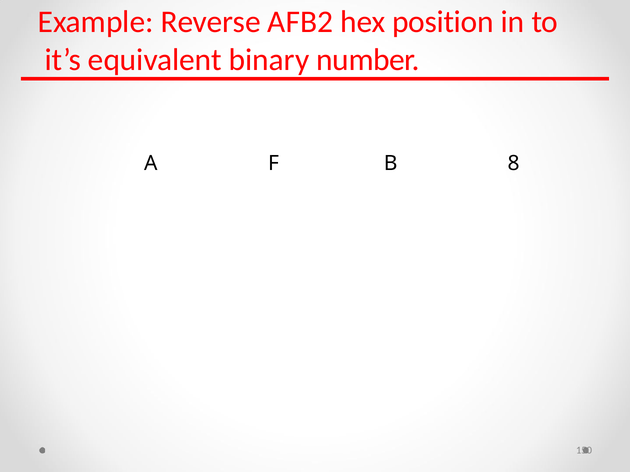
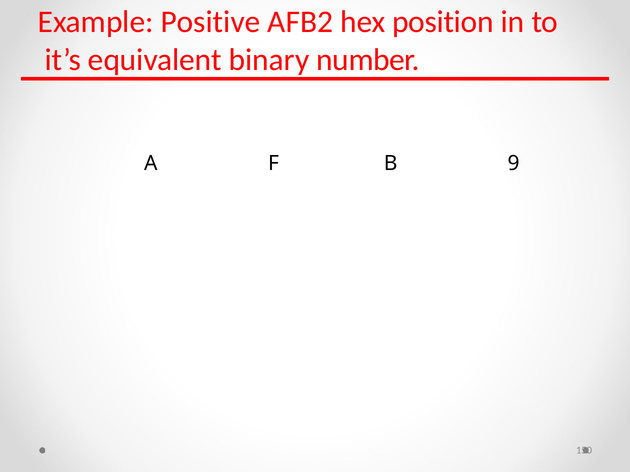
Reverse: Reverse -> Positive
8: 8 -> 9
